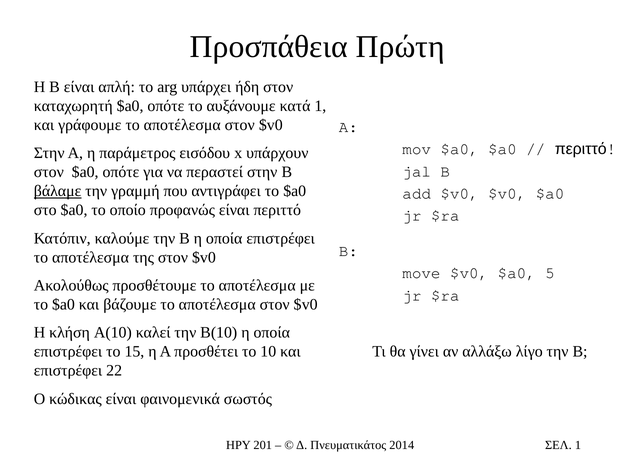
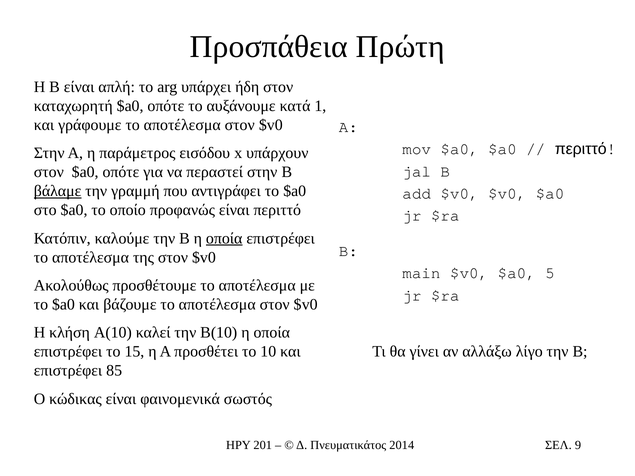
οποία at (224, 238) underline: none -> present
move: move -> main
22: 22 -> 85
ΣΕΛ 1: 1 -> 9
